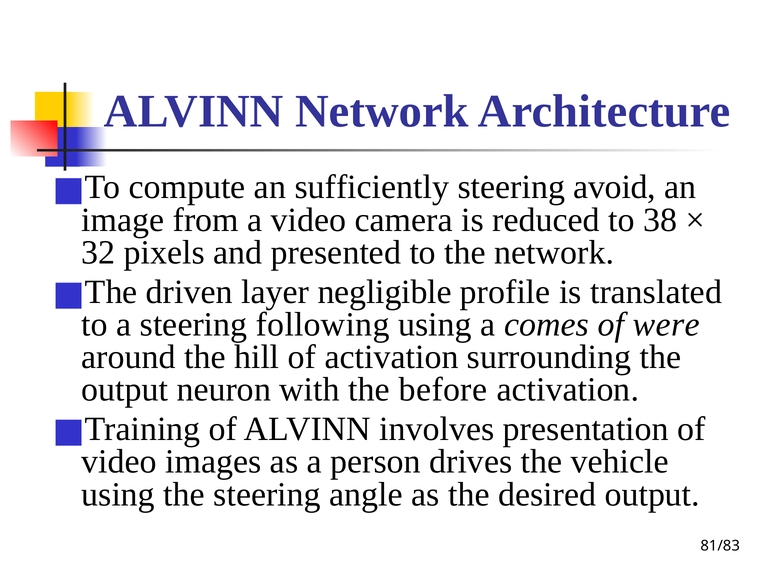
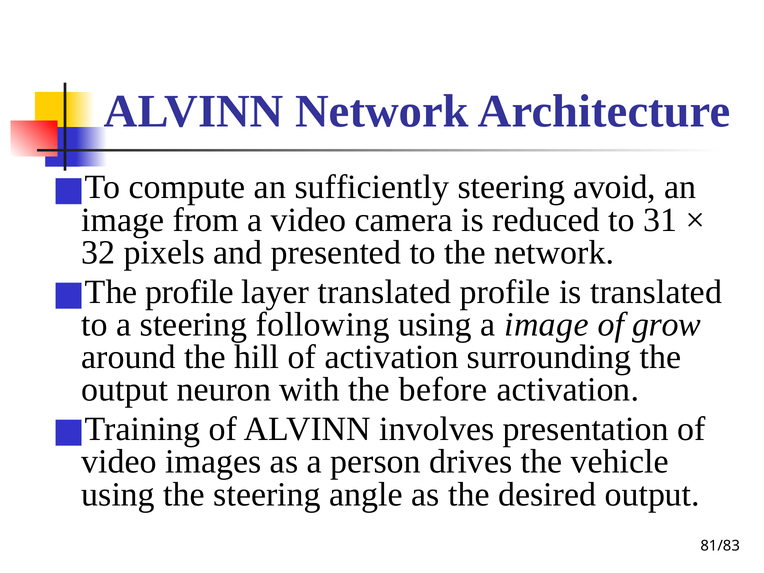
38: 38 -> 31
The driven: driven -> profile
layer negligible: negligible -> translated
a comes: comes -> image
were: were -> grow
